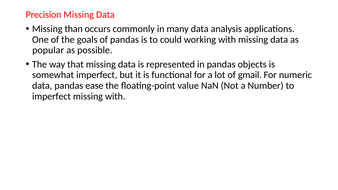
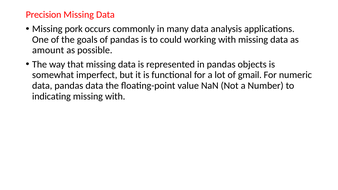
than: than -> pork
popular: popular -> amount
pandas ease: ease -> data
imperfect at (51, 96): imperfect -> indicating
